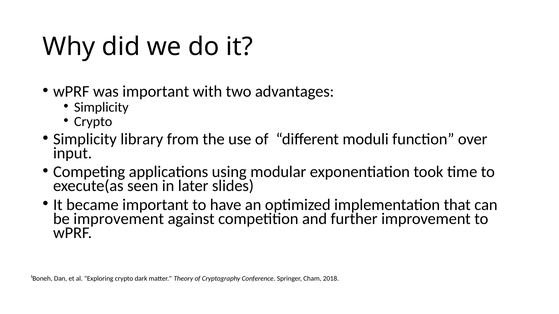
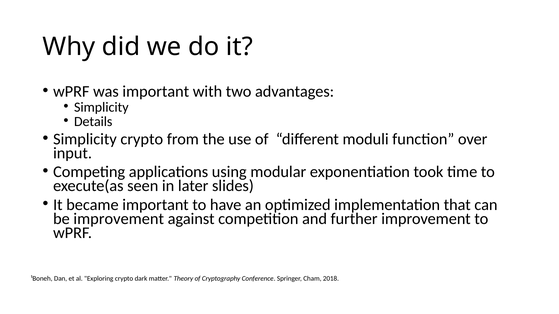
Crypto at (93, 122): Crypto -> Details
Simplicity library: library -> crypto
